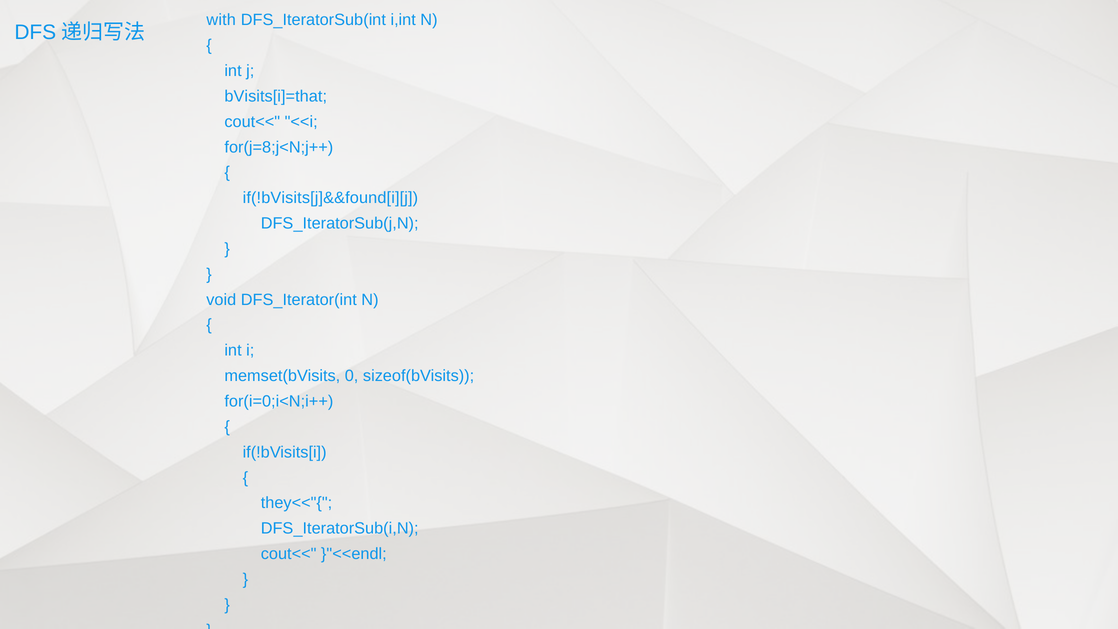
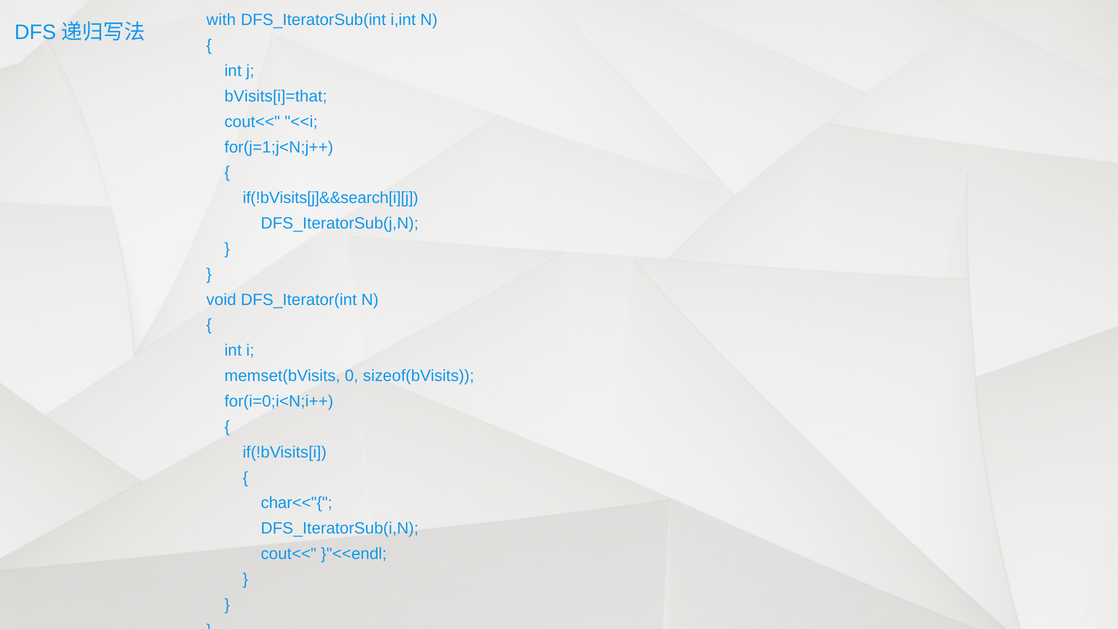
for(j=8;j<N;j++: for(j=8;j<N;j++ -> for(j=1;j<N;j++
if(!bVisits[j]&&found[i][j: if(!bVisits[j]&&found[i][j -> if(!bVisits[j]&&search[i][j
they<<"{: they<<"{ -> char<<"{
